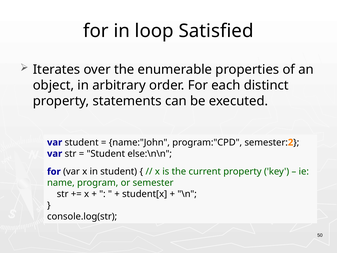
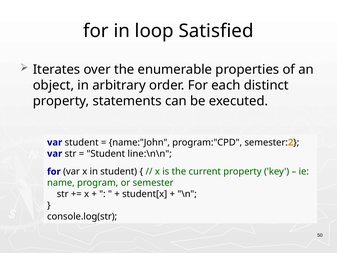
else:\n\n: else:\n\n -> line:\n\n
